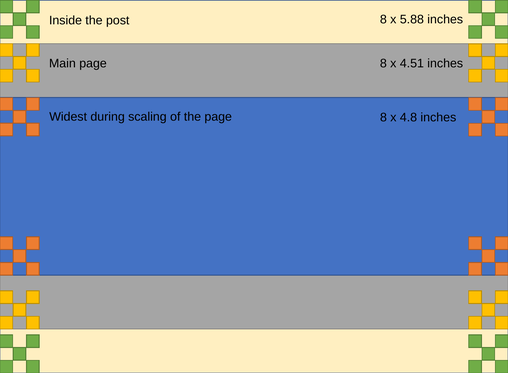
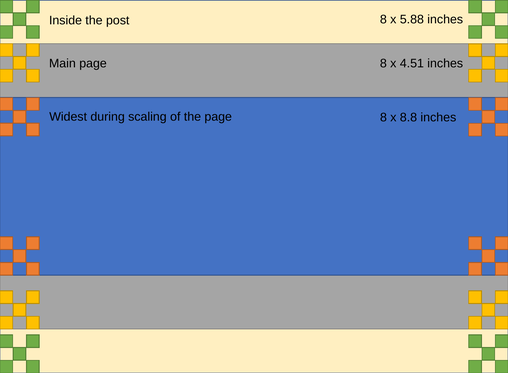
4.8: 4.8 -> 8.8
